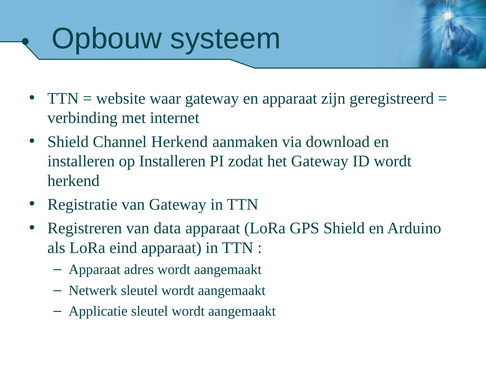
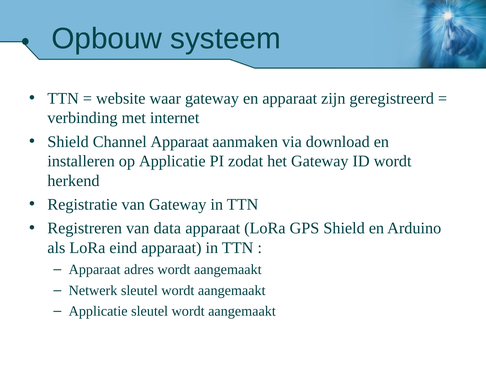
Channel Herkend: Herkend -> Apparaat
op Installeren: Installeren -> Applicatie
